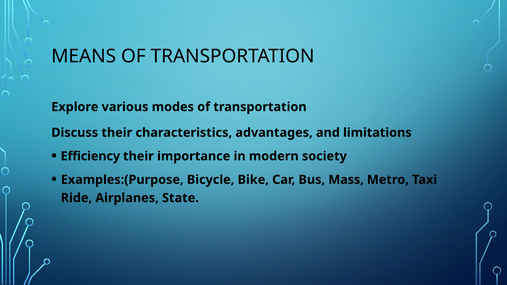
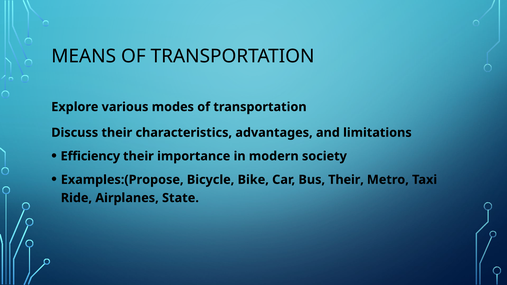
Examples:(Purpose: Examples:(Purpose -> Examples:(Propose
Bus Mass: Mass -> Their
